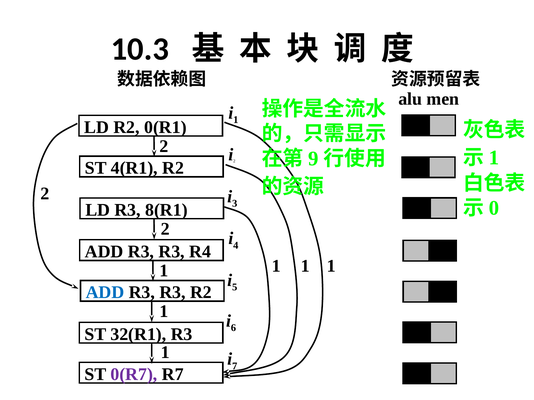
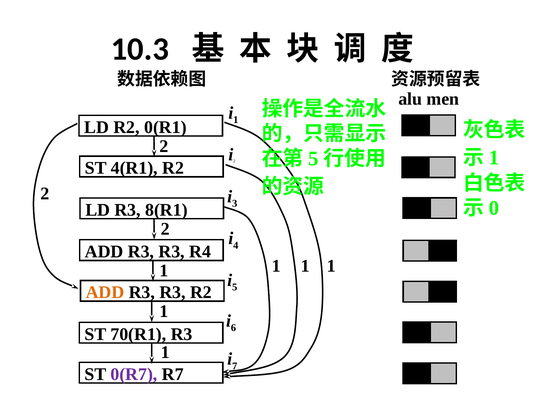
9 at (313, 159): 9 -> 5
ADD at (105, 293) colour: blue -> orange
32(R1: 32(R1 -> 70(R1
